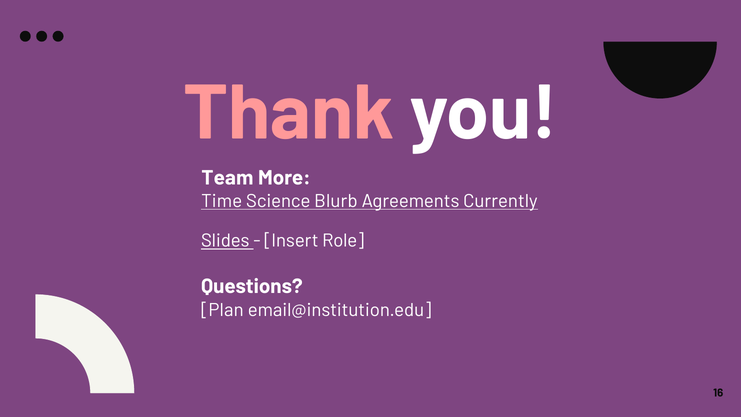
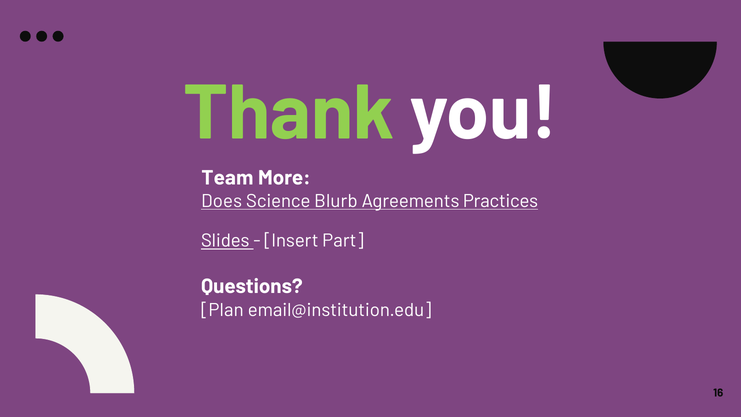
Thank colour: pink -> light green
Time: Time -> Does
Currently: Currently -> Practices
Role: Role -> Part
